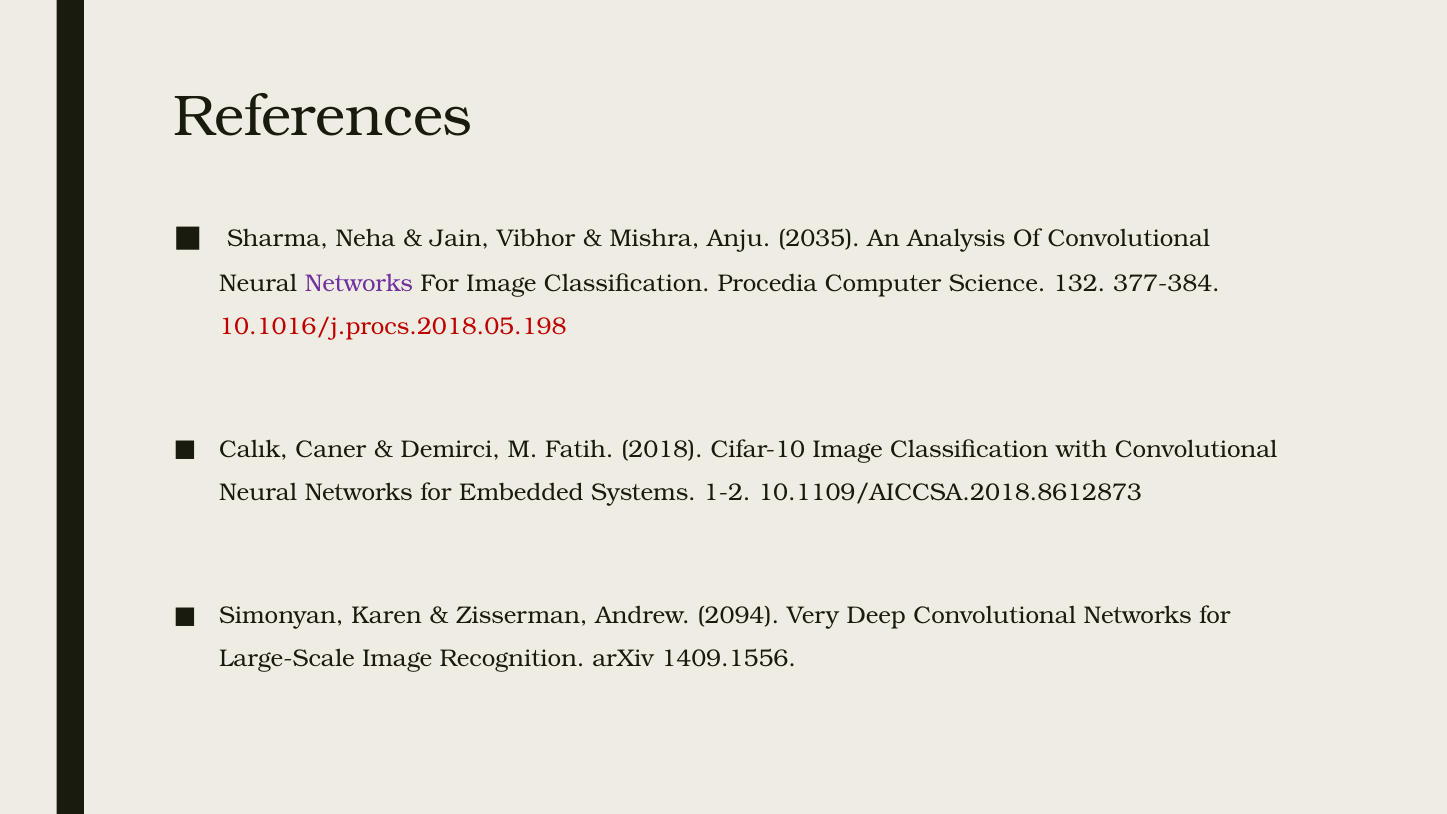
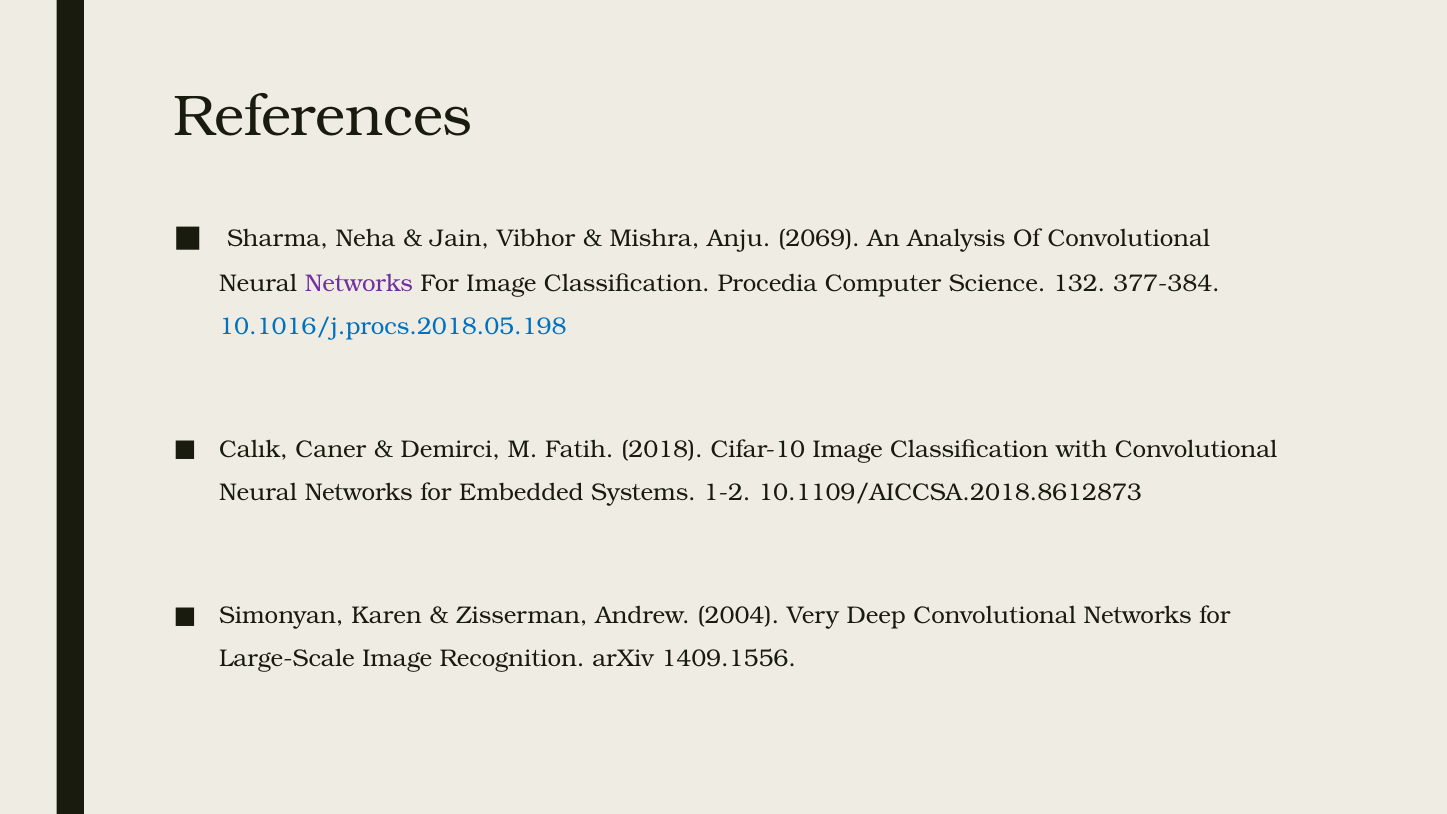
2035: 2035 -> 2069
10.1016/j.procs.2018.05.198 colour: red -> blue
2094: 2094 -> 2004
